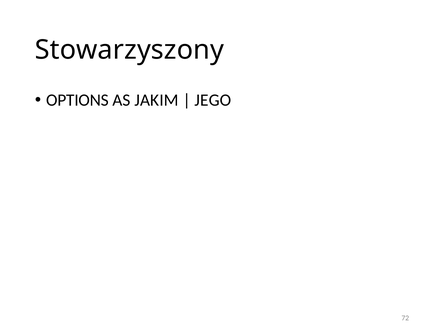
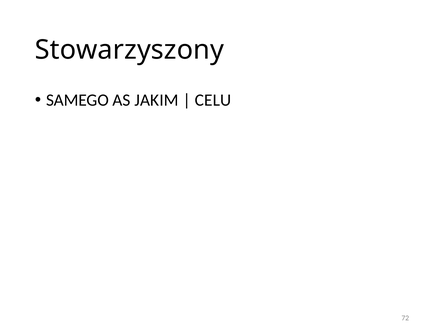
OPTIONS: OPTIONS -> SAMEGO
JEGO: JEGO -> CELU
